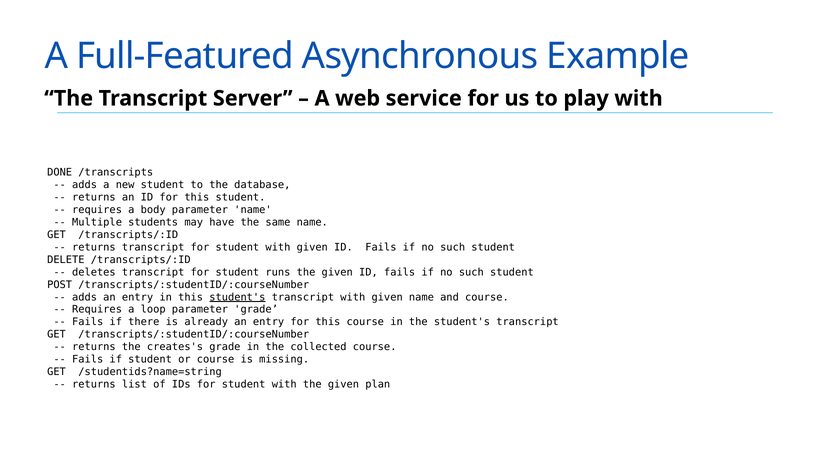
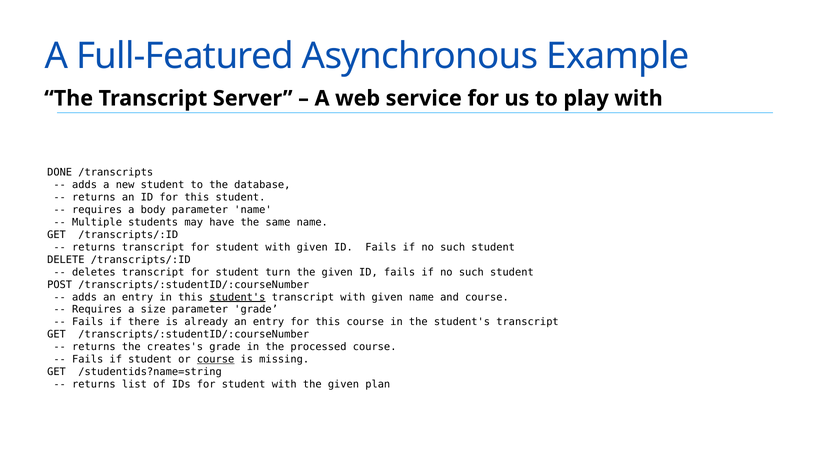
runs: runs -> turn
loop: loop -> size
collected: collected -> processed
course at (216, 359) underline: none -> present
